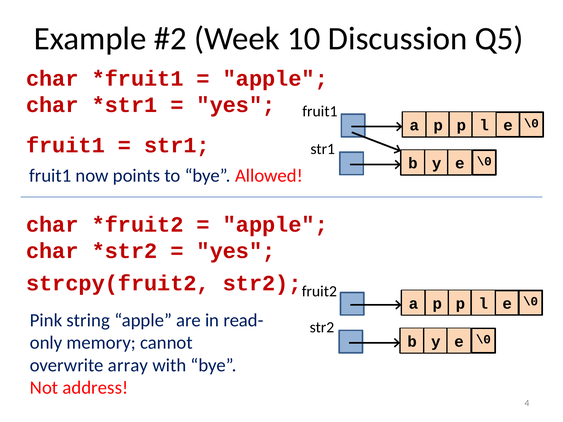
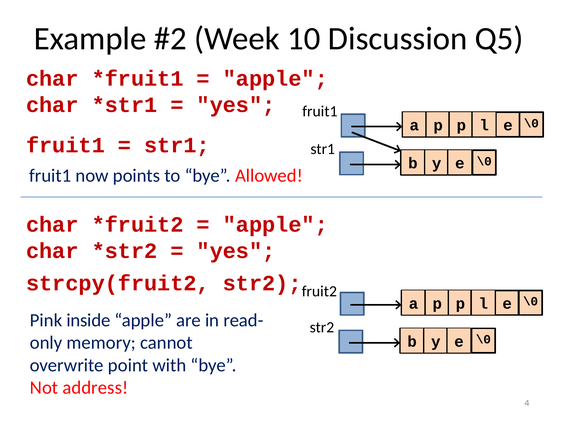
string: string -> inside
array: array -> point
